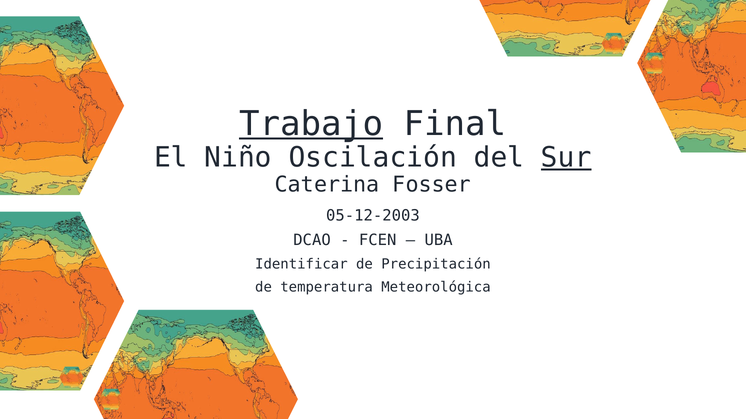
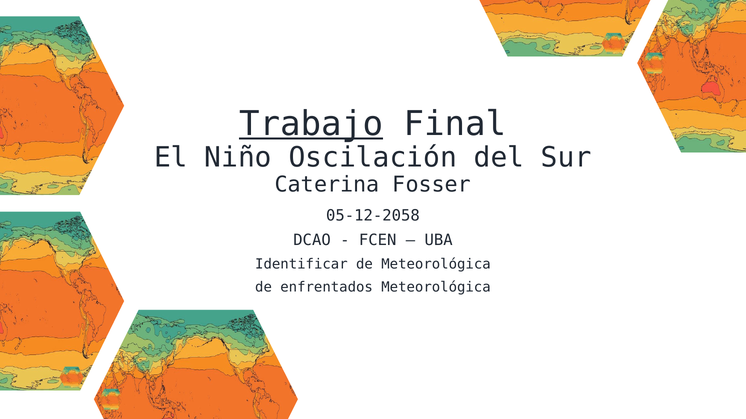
Sur underline: present -> none
05-12-2003: 05-12-2003 -> 05-12-2058
de Precipitación: Precipitación -> Meteorológica
temperatura: temperatura -> enfrentados
